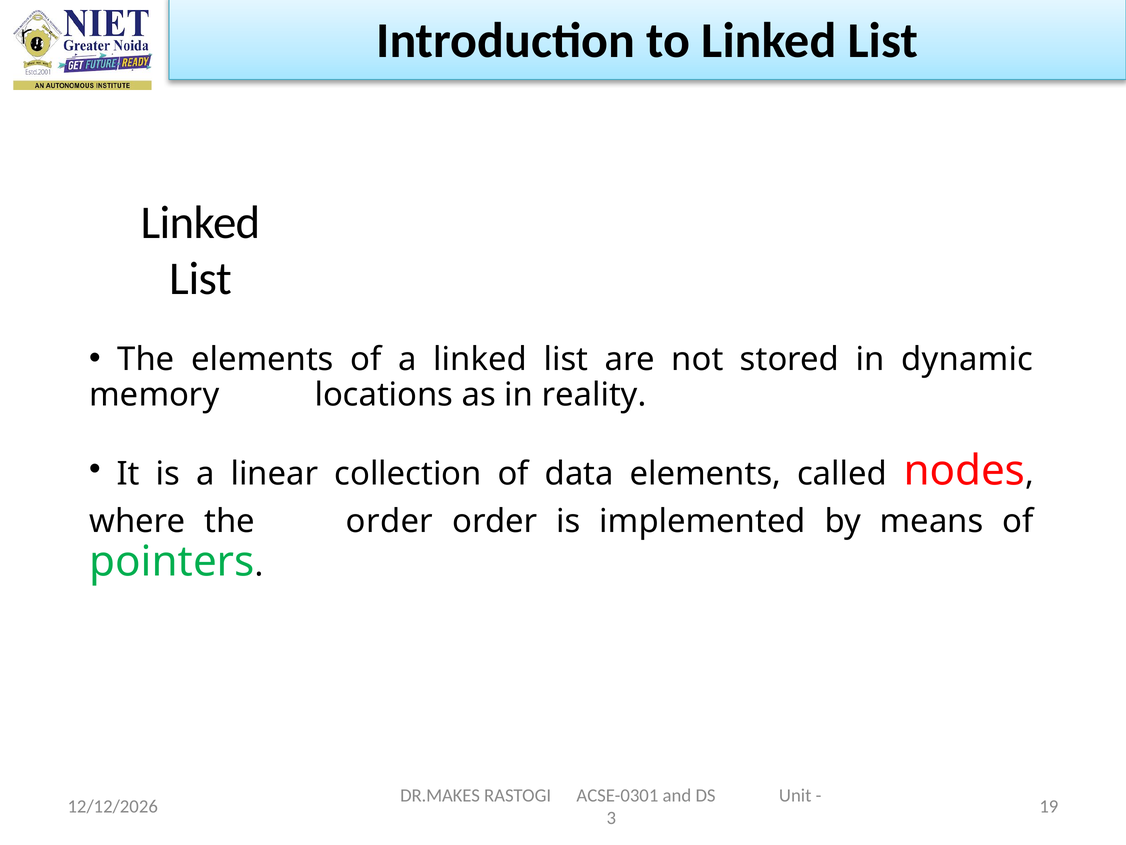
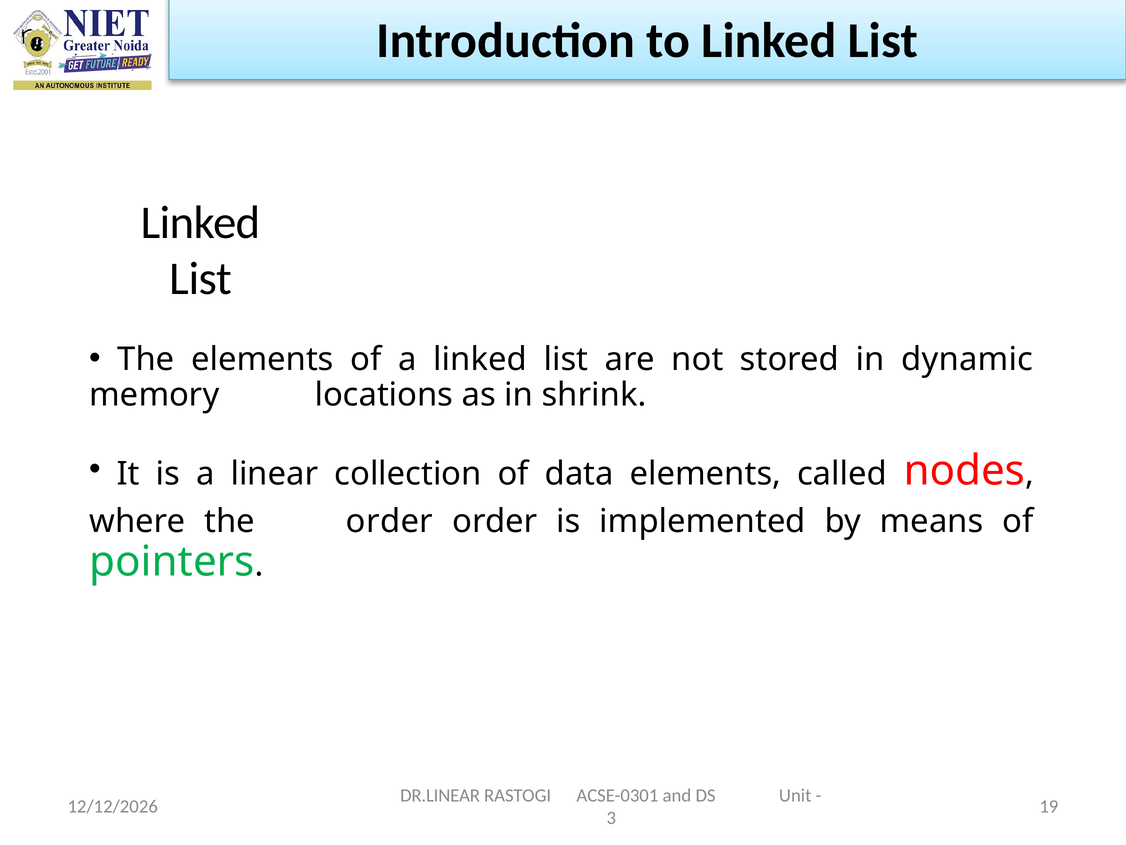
reality: reality -> shrink
DR.MAKES: DR.MAKES -> DR.LINEAR
